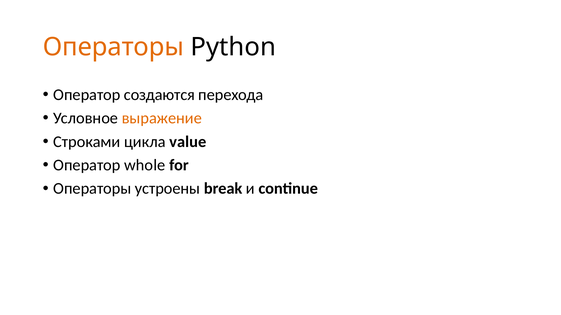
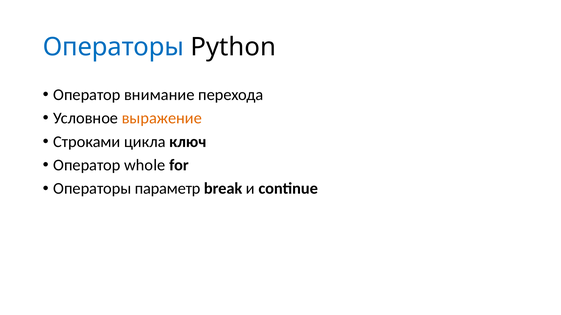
Операторы at (113, 47) colour: orange -> blue
создаются: создаются -> внимание
value: value -> ключ
устроены: устроены -> параметр
